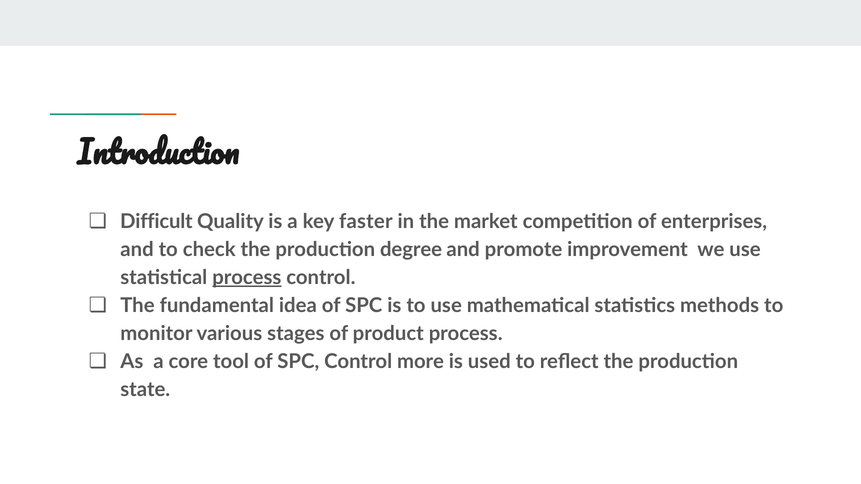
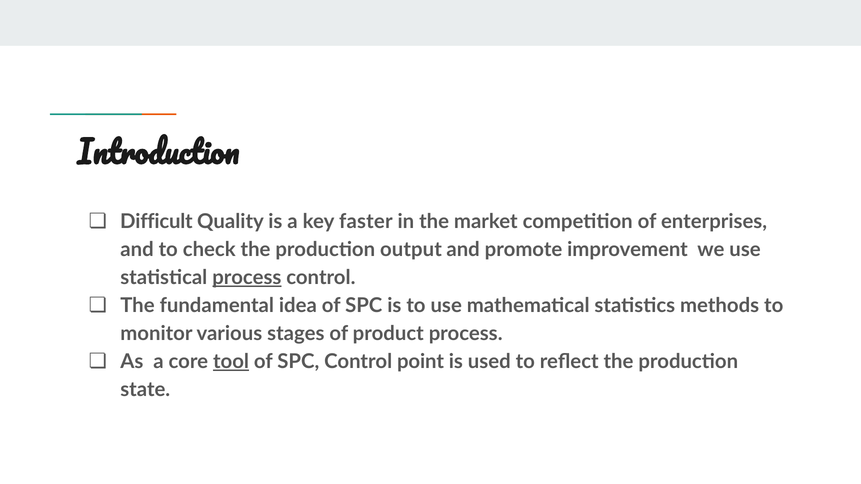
degree: degree -> output
tool underline: none -> present
more: more -> point
